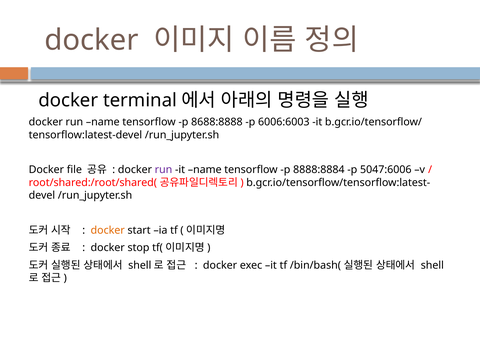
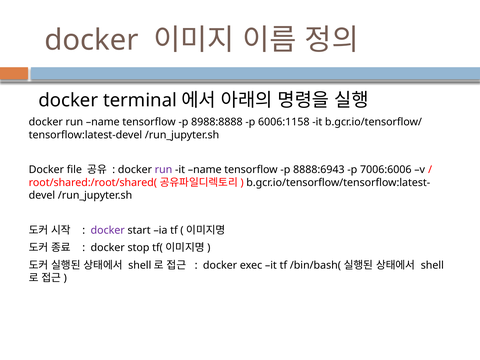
8688:8888: 8688:8888 -> 8988:8888
6006:6003: 6006:6003 -> 6006:1158
8888:8884: 8888:8884 -> 8888:6943
5047:6006: 5047:6006 -> 7006:6006
docker at (108, 230) colour: orange -> purple
